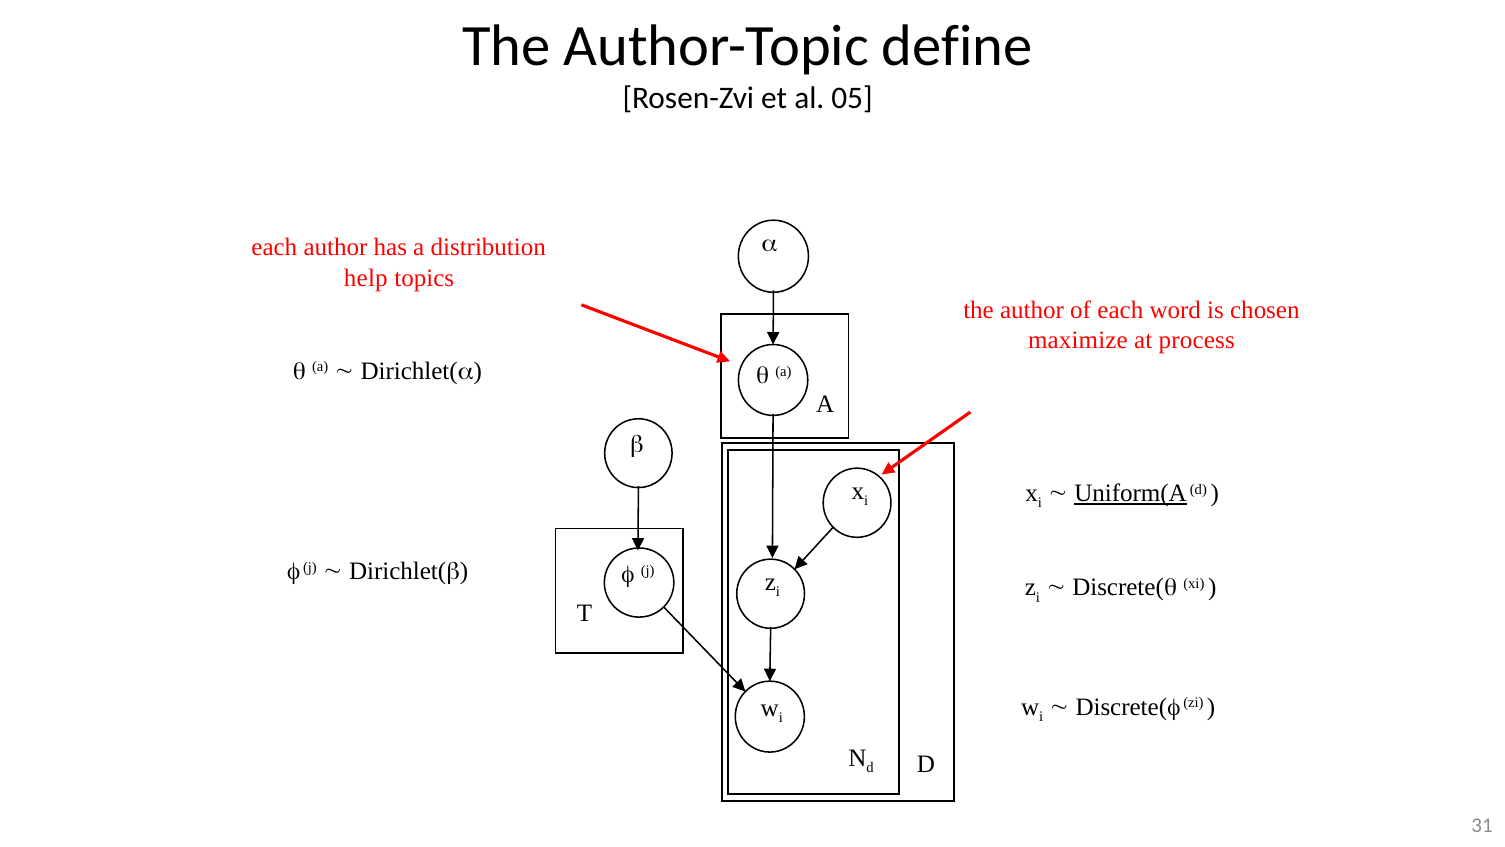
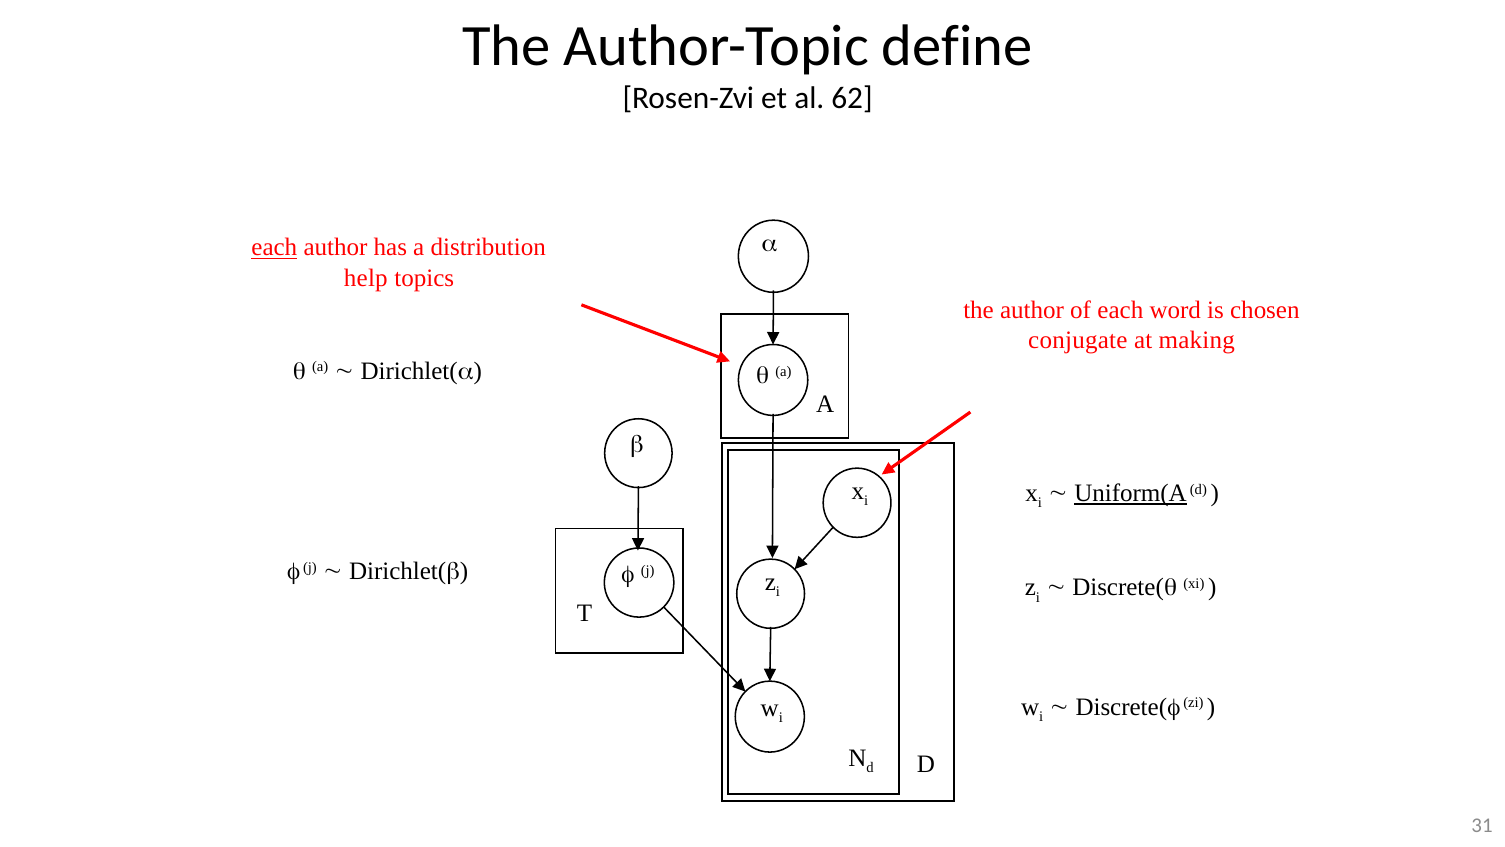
05: 05 -> 62
each at (274, 248) underline: none -> present
maximize: maximize -> conjugate
process: process -> making
